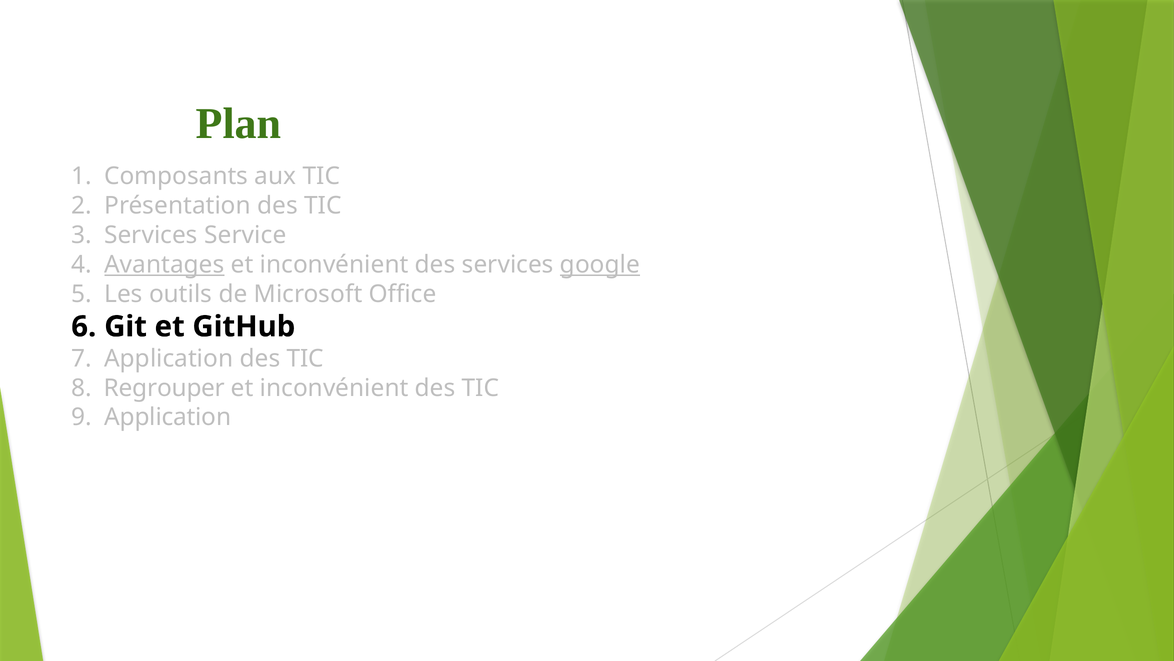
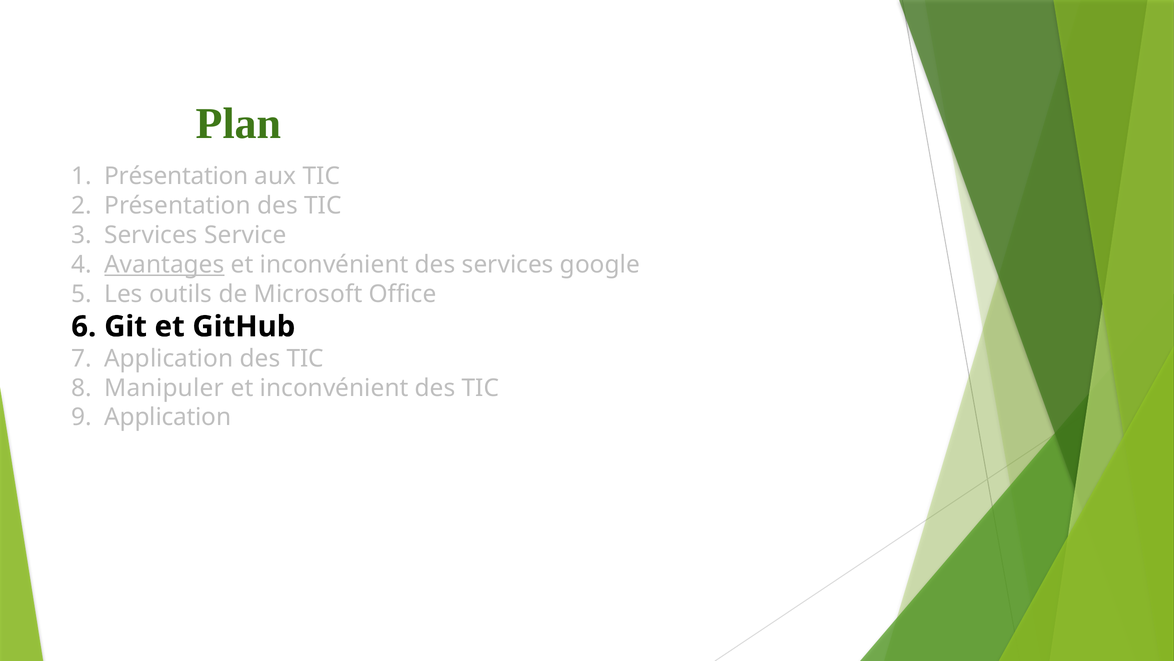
Composants at (176, 176): Composants -> Présentation
google underline: present -> none
Regrouper: Regrouper -> Manipuler
